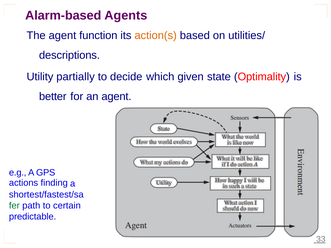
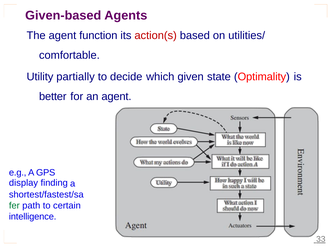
Alarm-based: Alarm-based -> Given-based
action(s colour: orange -> red
descriptions: descriptions -> comfortable
actions: actions -> display
predictable: predictable -> intelligence
